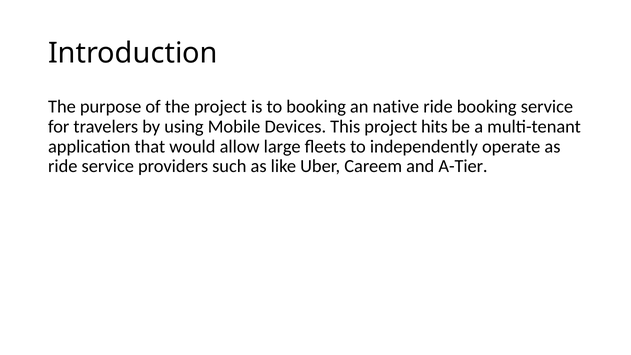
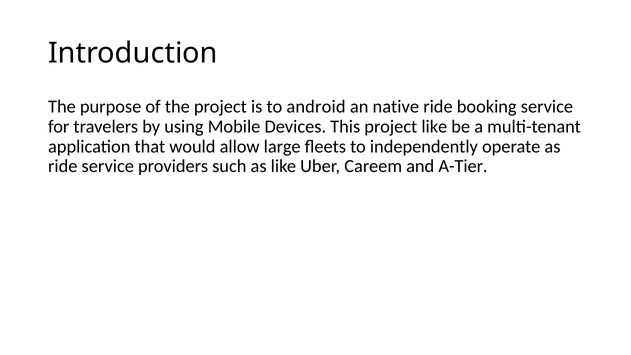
to booking: booking -> android
project hits: hits -> like
